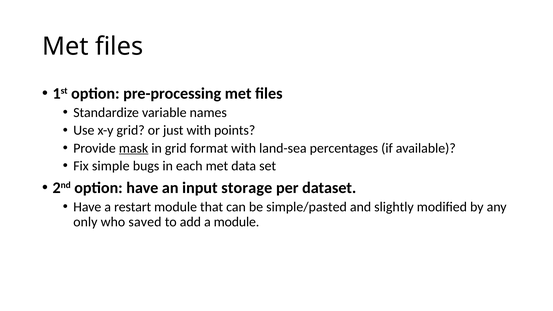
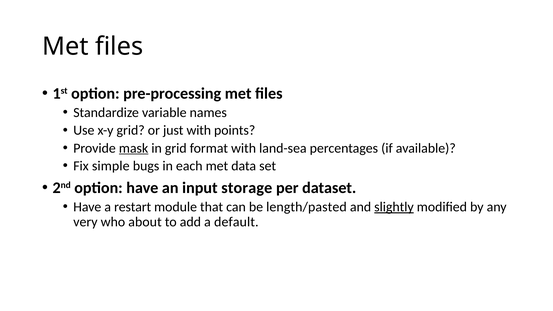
simple/pasted: simple/pasted -> length/pasted
slightly underline: none -> present
only: only -> very
saved: saved -> about
a module: module -> default
